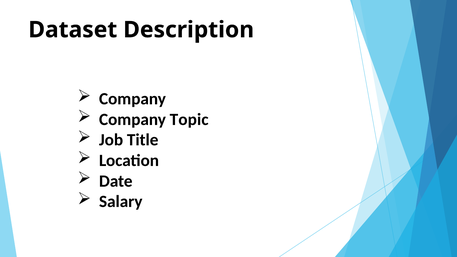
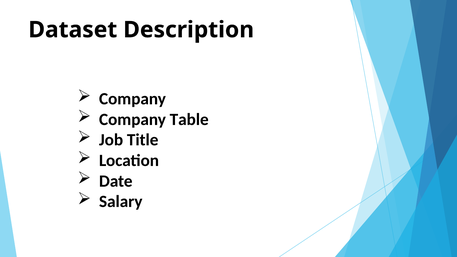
Topic: Topic -> Table
